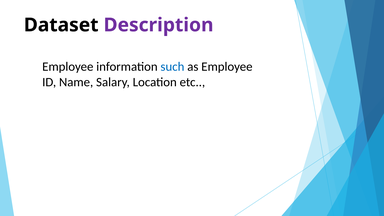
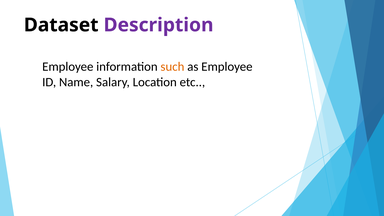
such colour: blue -> orange
